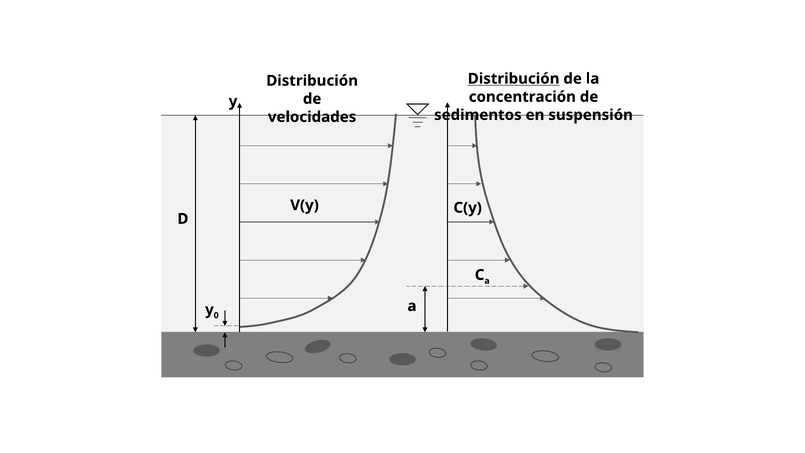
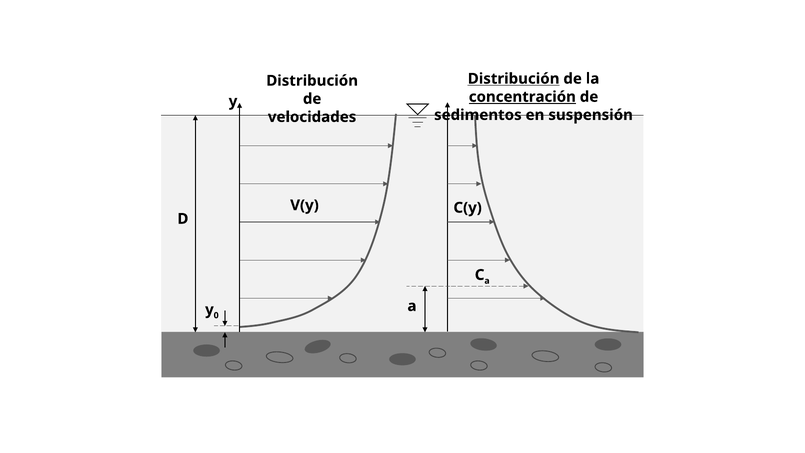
concentración underline: none -> present
